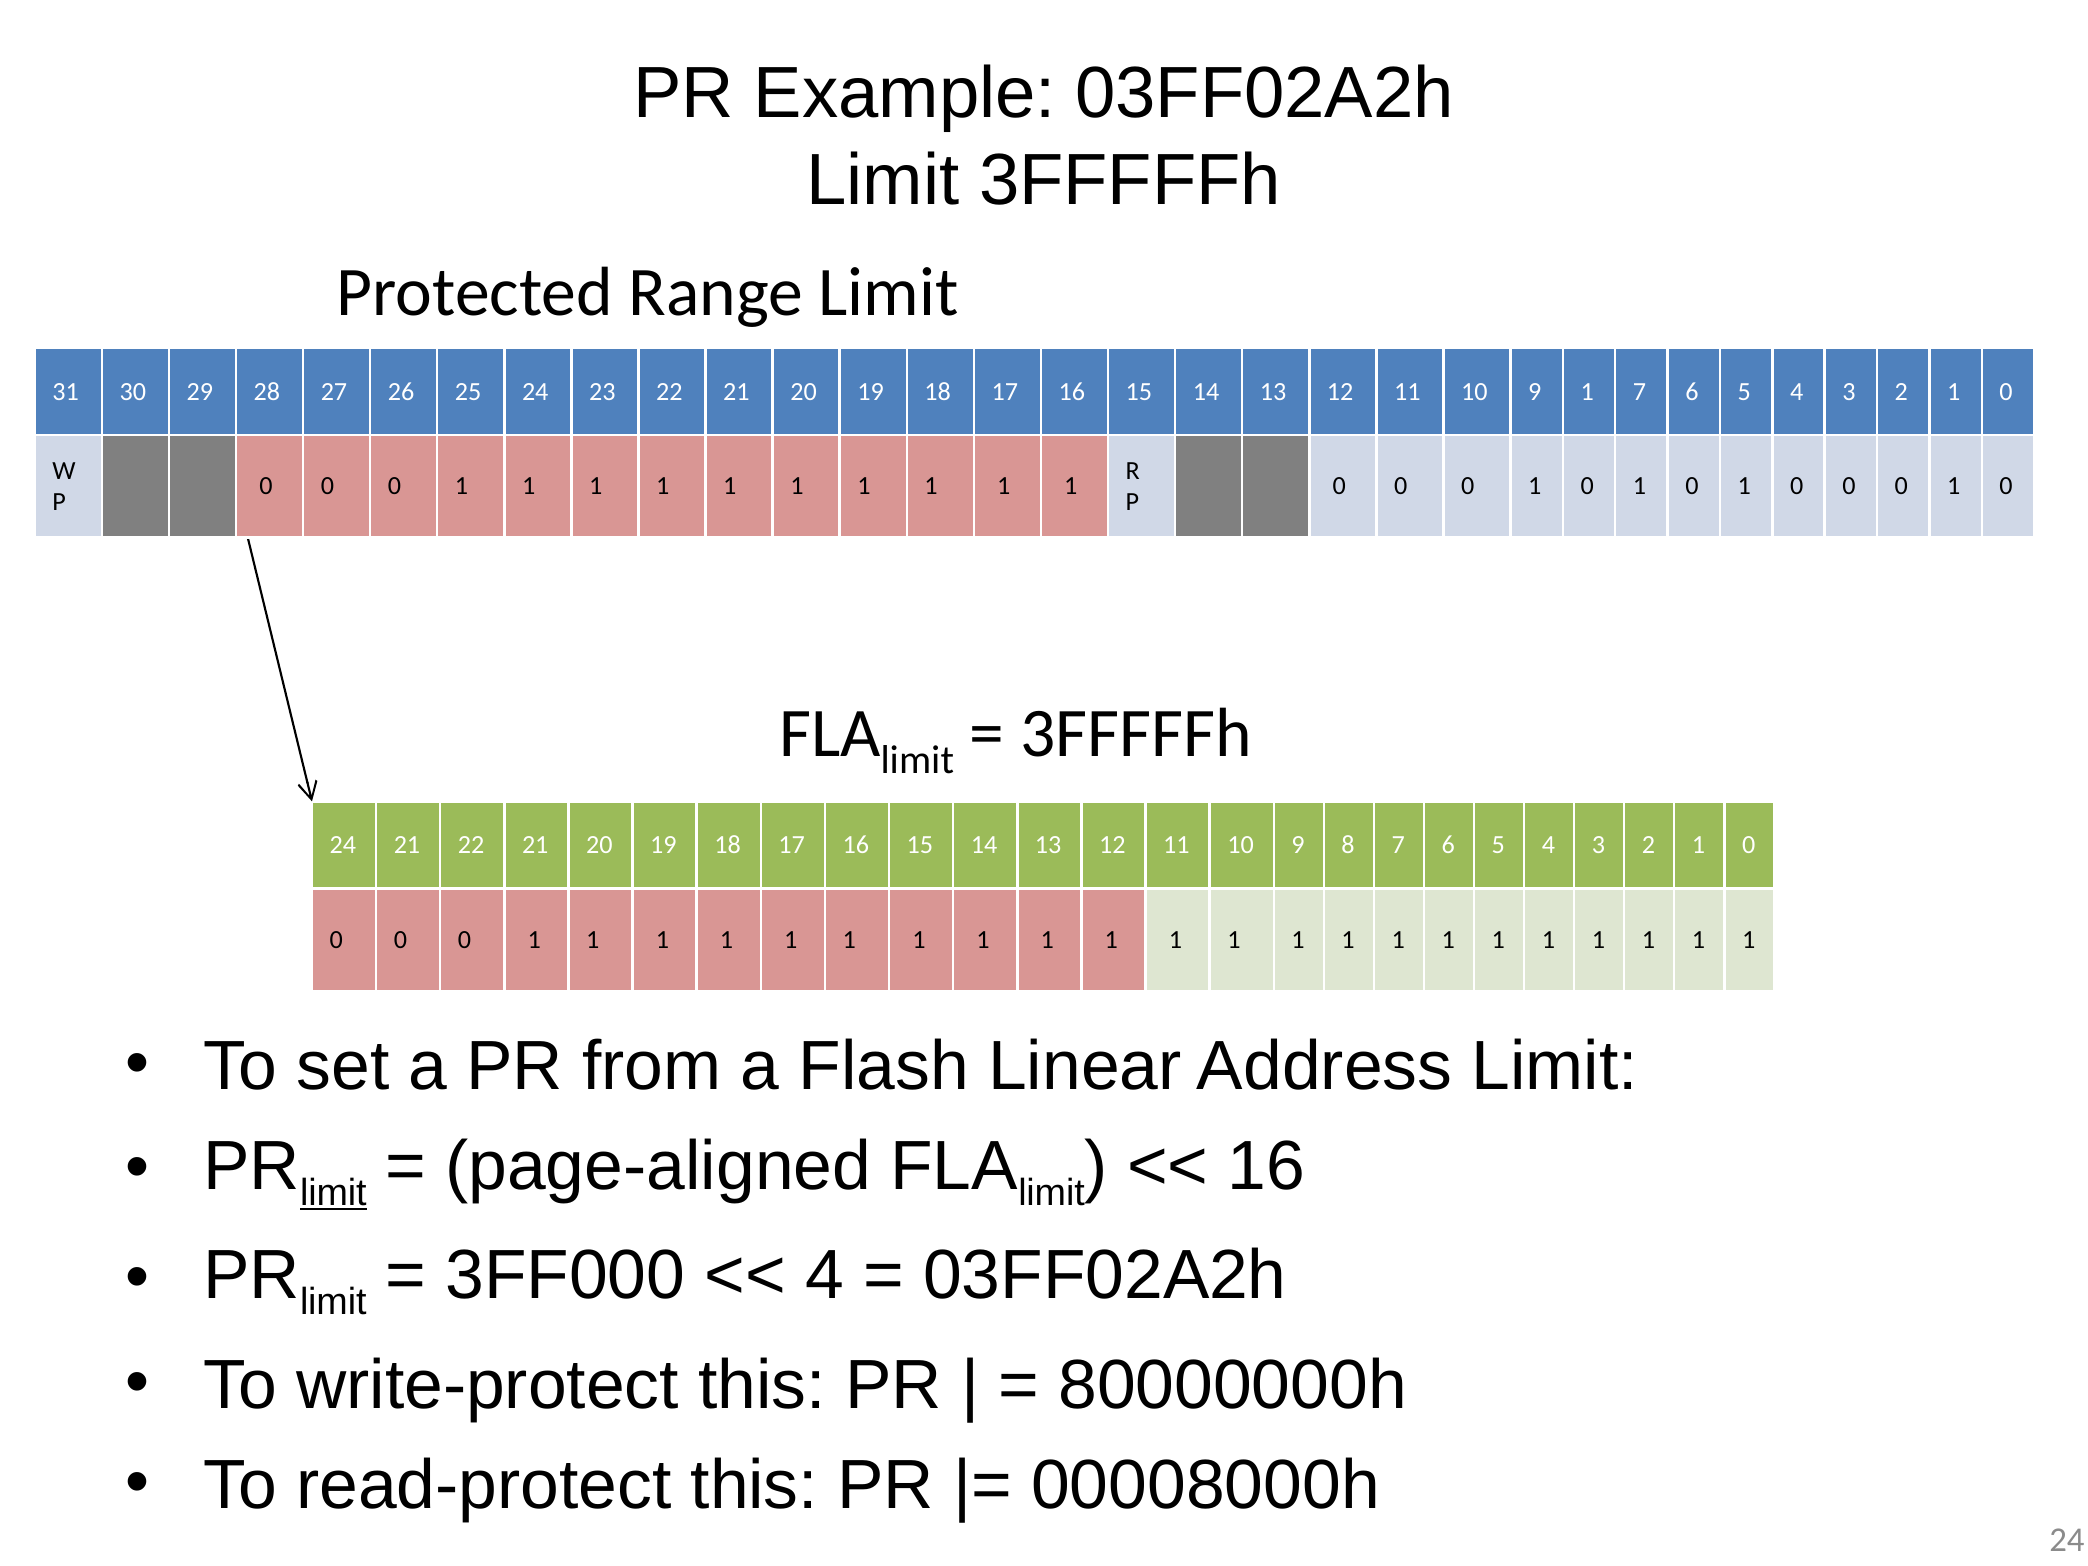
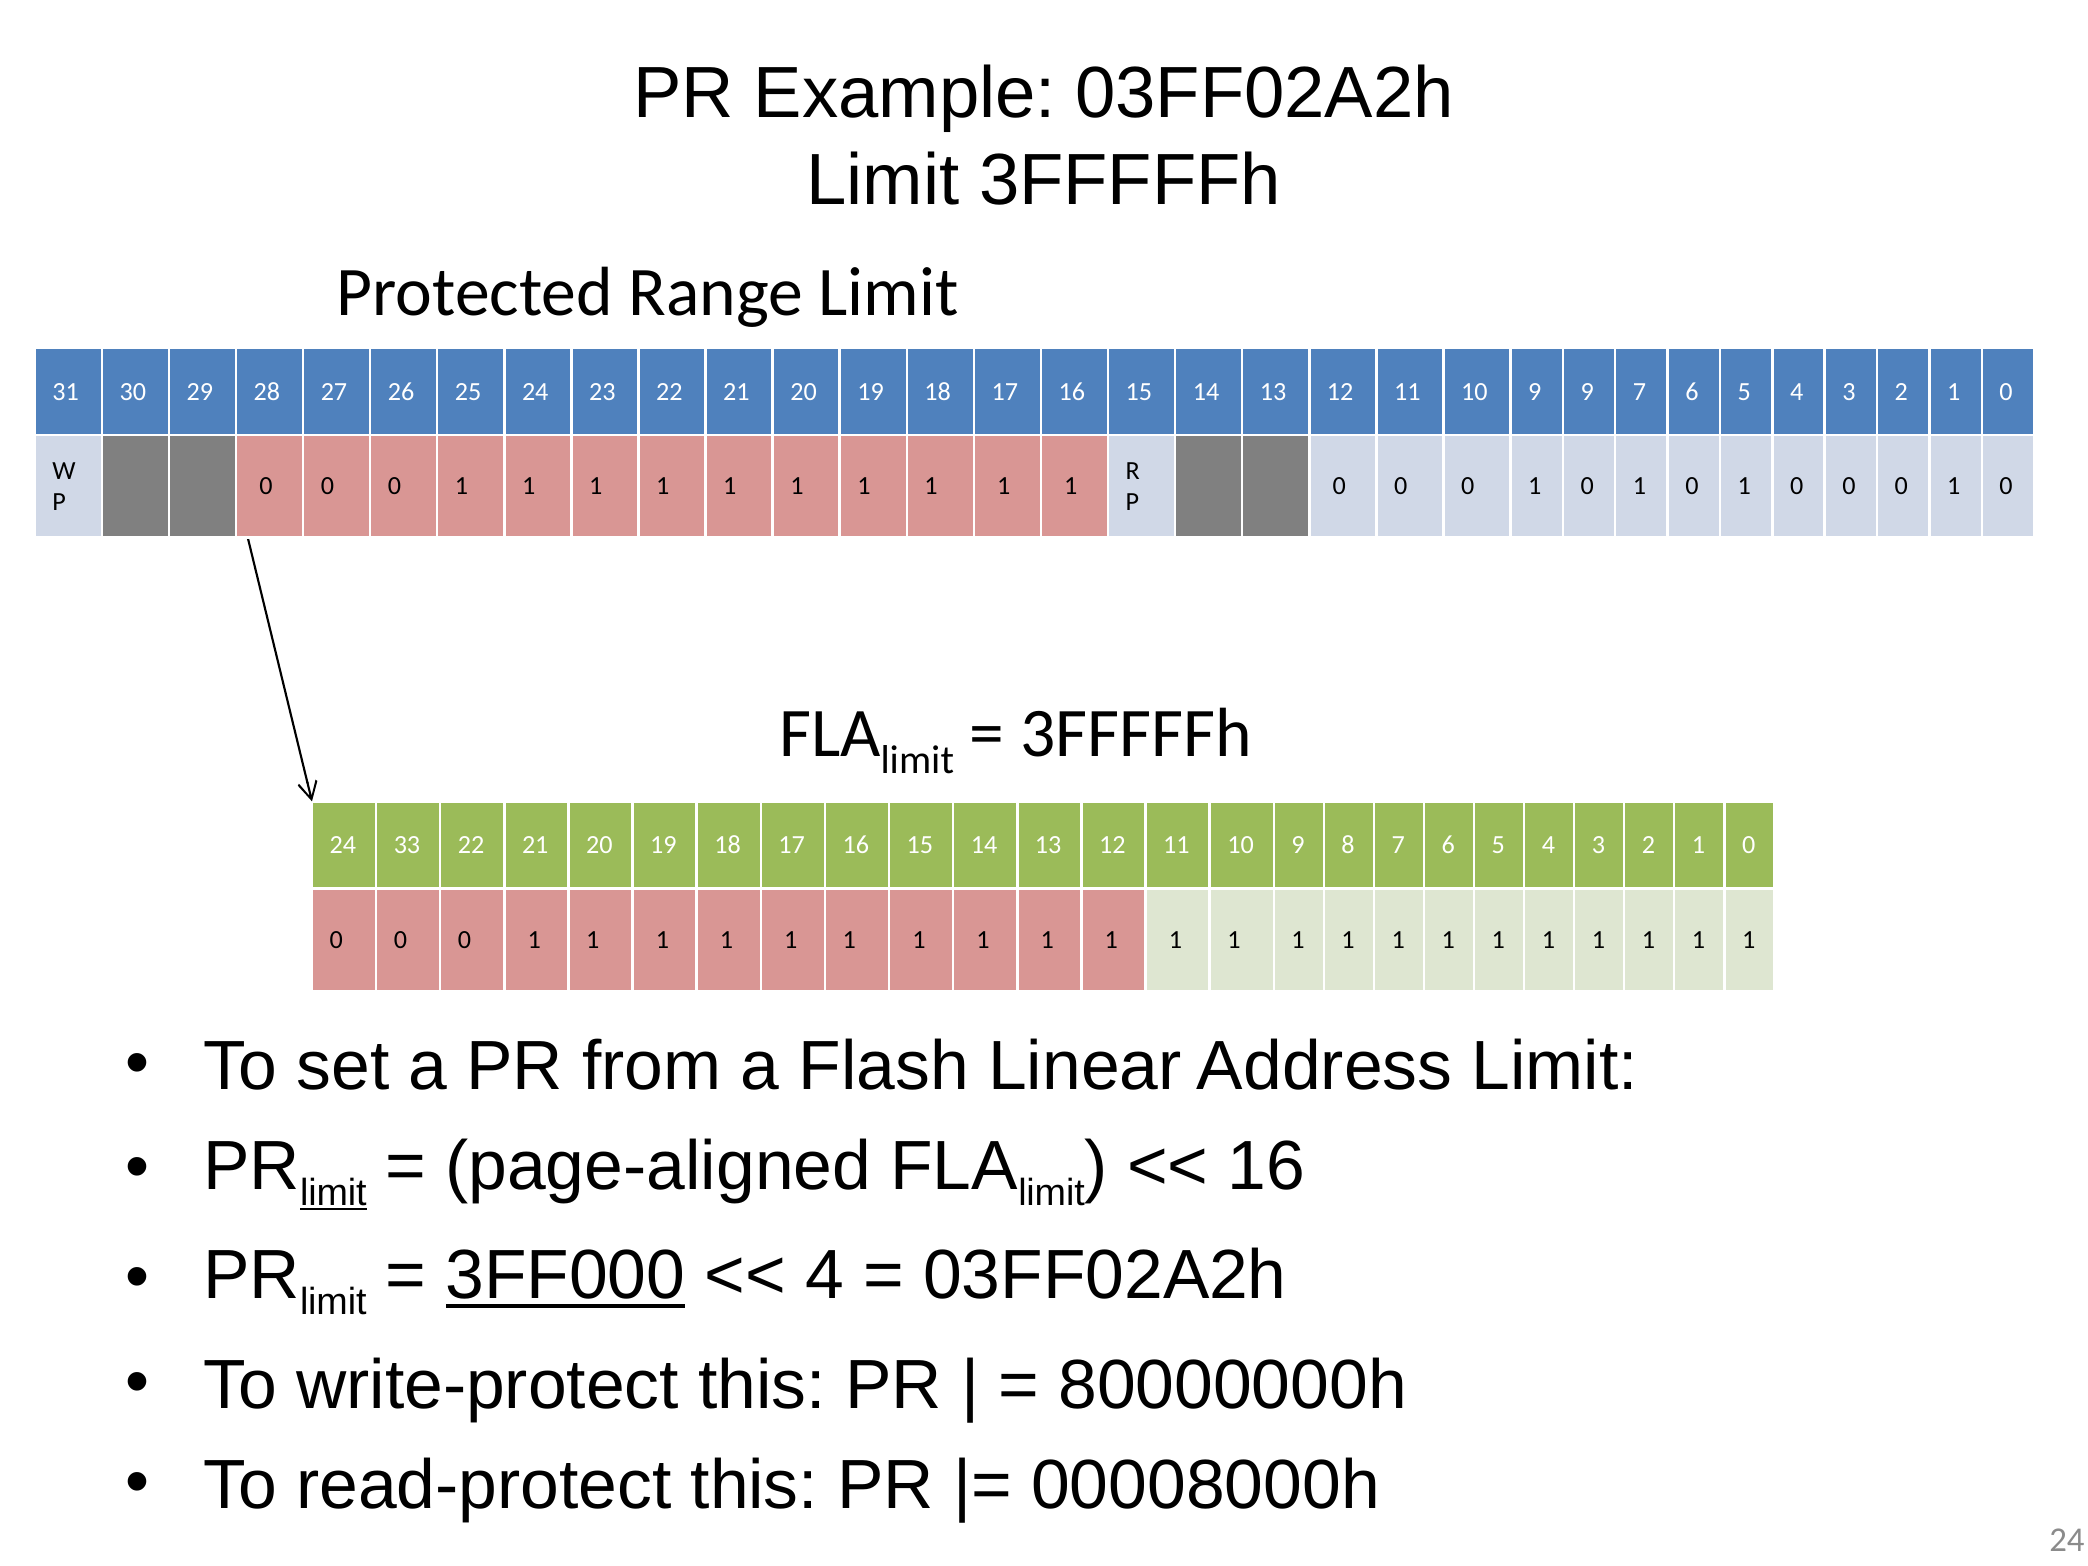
9 1: 1 -> 9
24 21: 21 -> 33
3FF000 underline: none -> present
